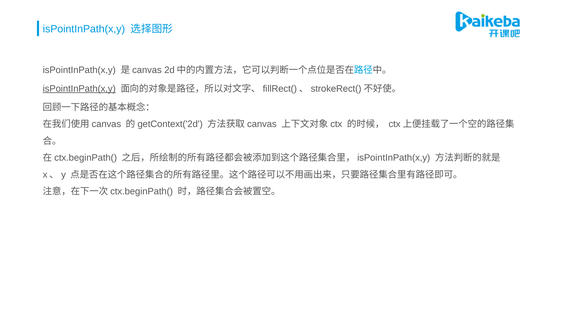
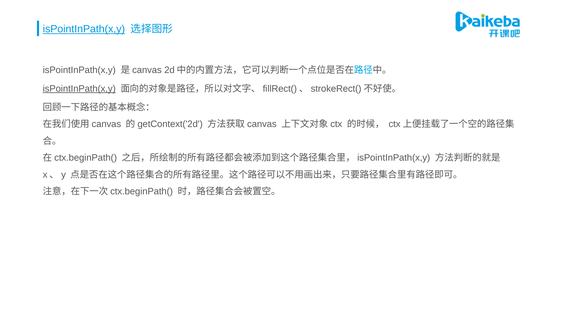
isPointInPath(x,y at (84, 29) underline: none -> present
